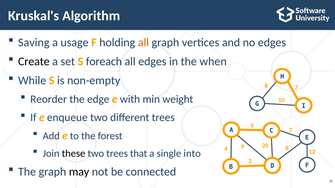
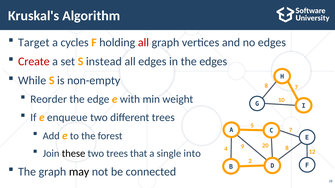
Saving: Saving -> Target
usage: usage -> cycles
all at (143, 43) colour: orange -> red
Create colour: black -> red
foreach: foreach -> instead
the when: when -> edges
